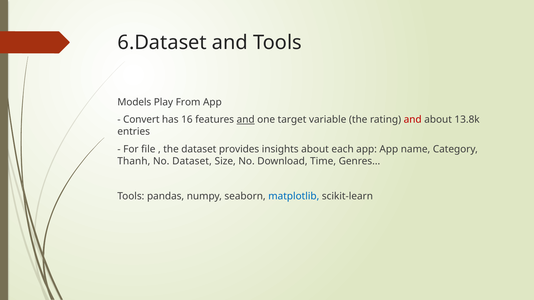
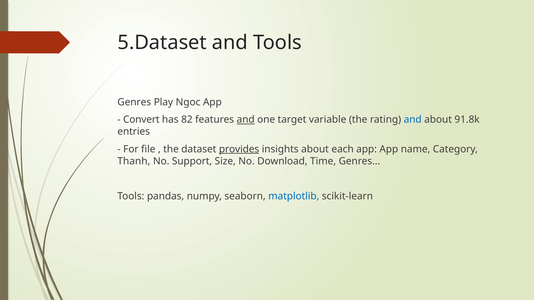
6.Dataset: 6.Dataset -> 5.Dataset
Models at (134, 102): Models -> Genres
From: From -> Ngoc
16: 16 -> 82
and at (413, 120) colour: red -> blue
13.8k: 13.8k -> 91.8k
provides underline: none -> present
No Dataset: Dataset -> Support
